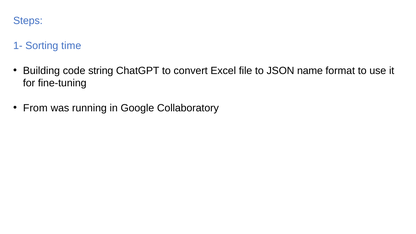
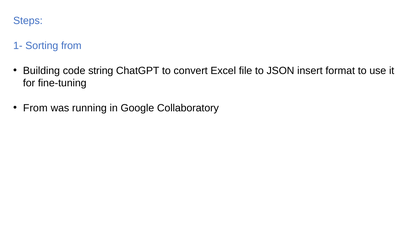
Sorting time: time -> from
name: name -> insert
